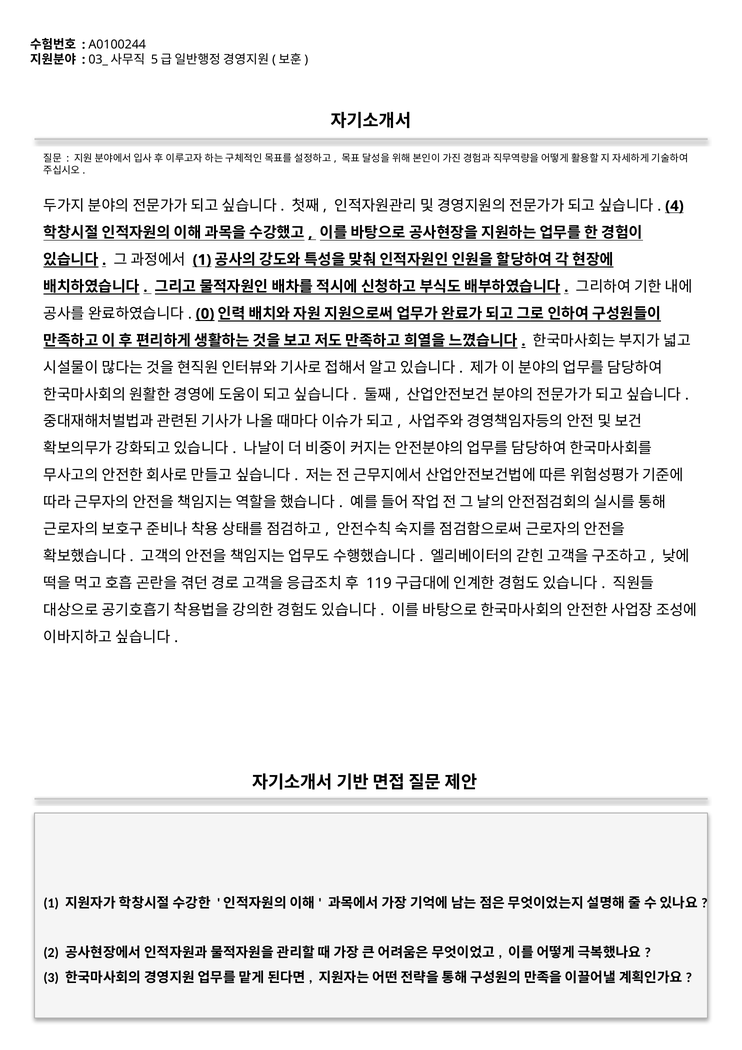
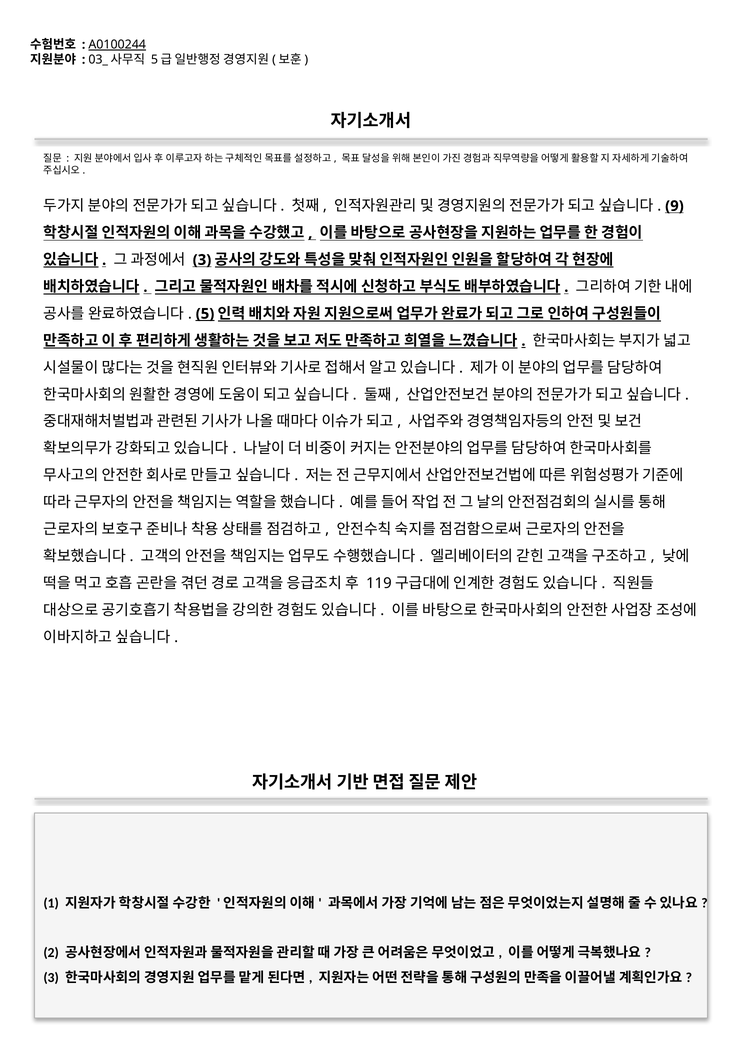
A0100244 underline: none -> present
4: 4 -> 9
1 at (202, 260): 1 -> 3
0: 0 -> 5
